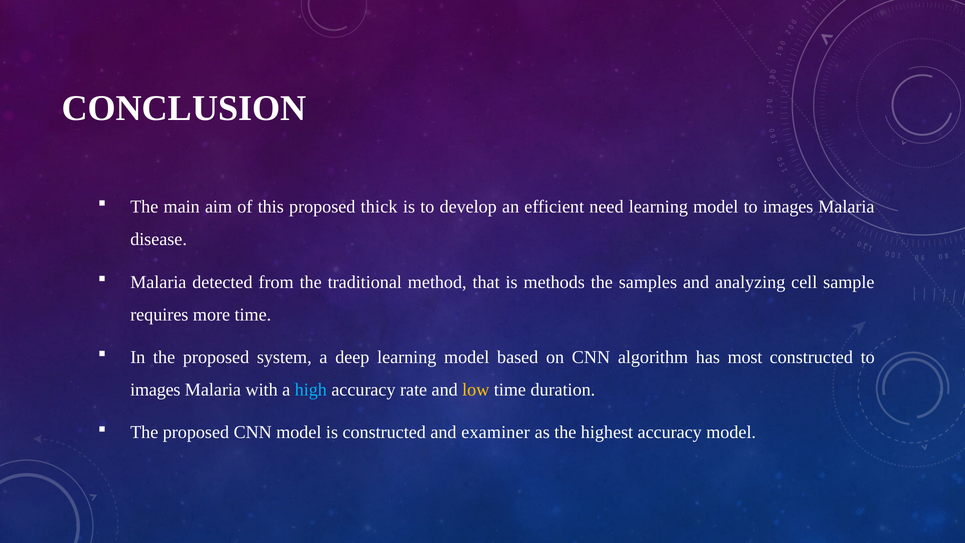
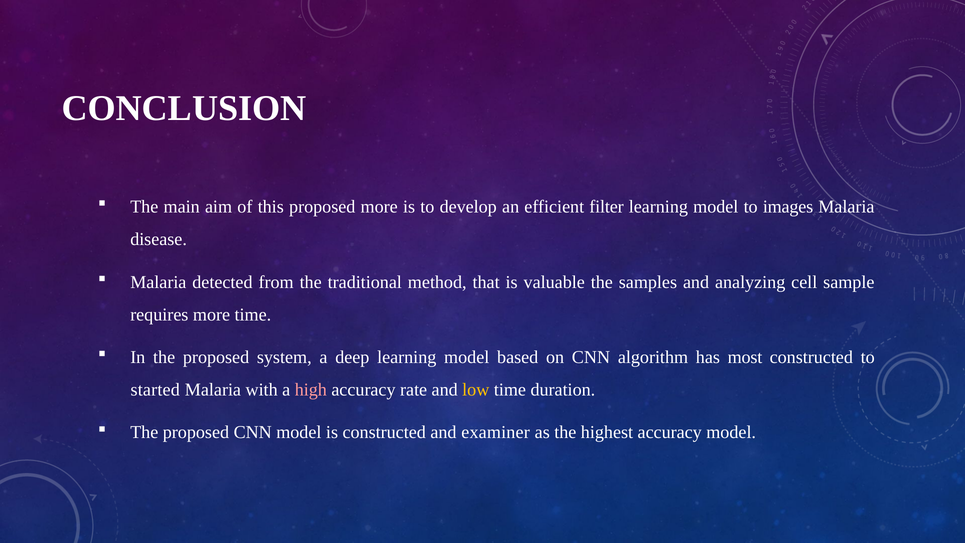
proposed thick: thick -> more
need: need -> filter
methods: methods -> valuable
images at (155, 390): images -> started
high colour: light blue -> pink
